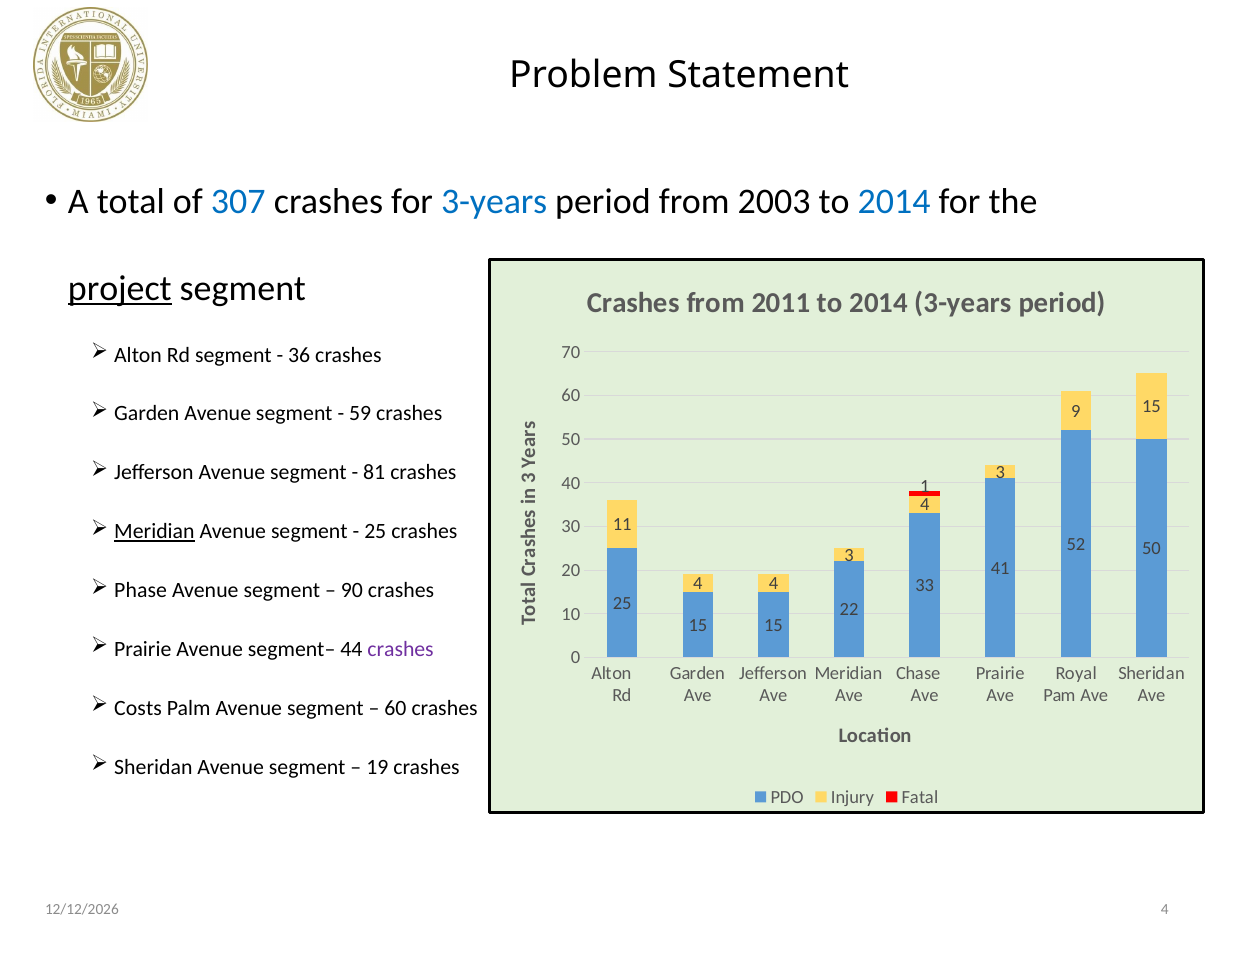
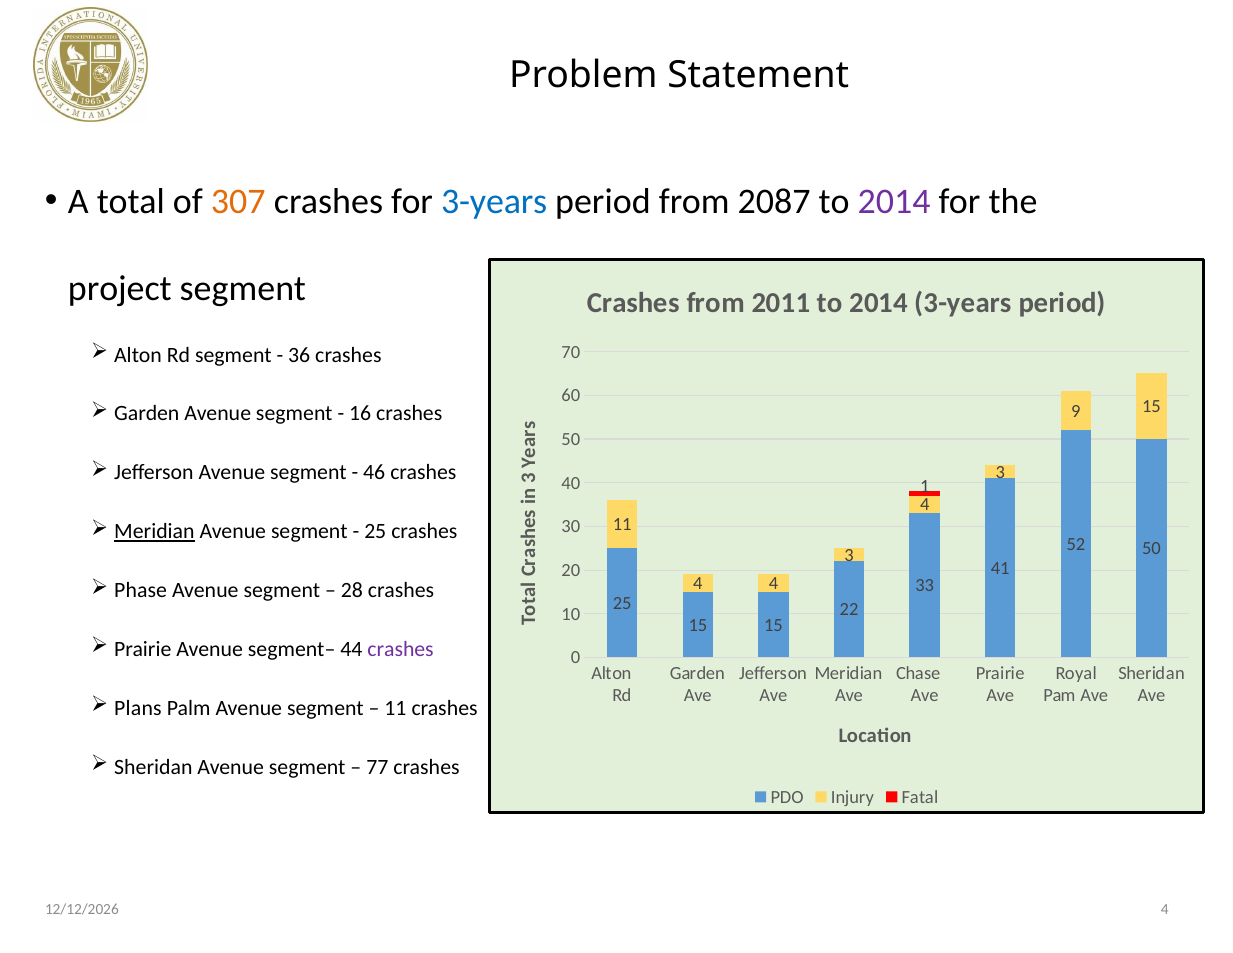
307 colour: blue -> orange
2003: 2003 -> 2087
2014 at (894, 202) colour: blue -> purple
project underline: present -> none
59: 59 -> 16
81: 81 -> 46
90: 90 -> 28
Costs: Costs -> Plans
60 at (395, 708): 60 -> 11
19: 19 -> 77
